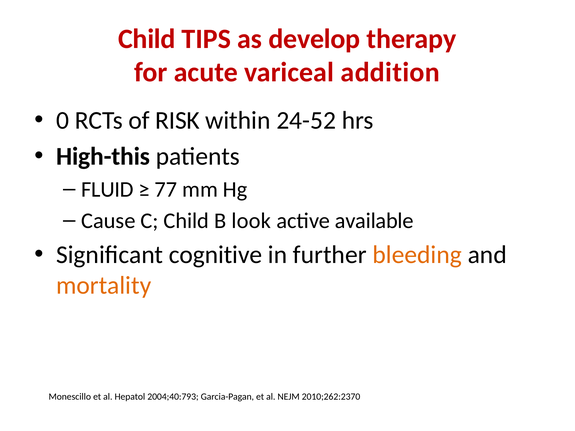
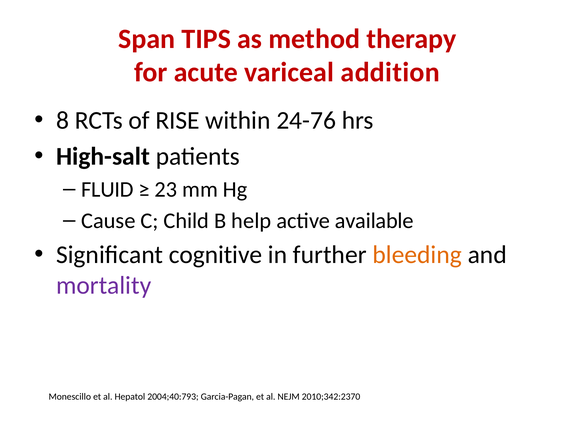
Child at (147, 39): Child -> Span
develop: develop -> method
0: 0 -> 8
RISK: RISK -> RISE
24-52: 24-52 -> 24-76
High-this: High-this -> High-salt
77: 77 -> 23
look: look -> help
mortality colour: orange -> purple
2010;262:2370: 2010;262:2370 -> 2010;342:2370
